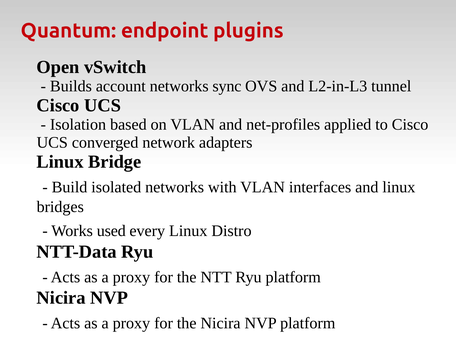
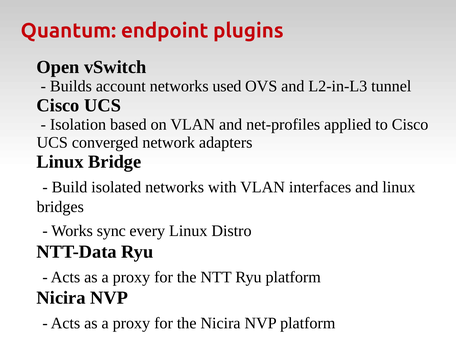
sync: sync -> used
used: used -> sync
